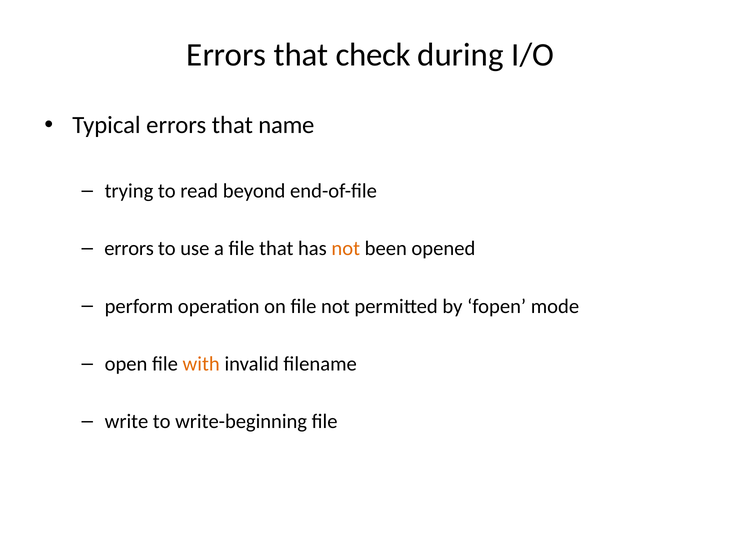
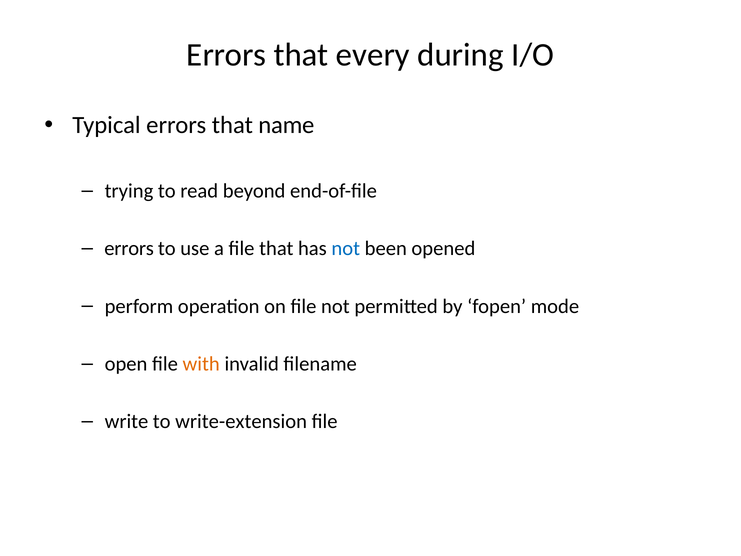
check: check -> every
not at (346, 248) colour: orange -> blue
write-beginning: write-beginning -> write-extension
